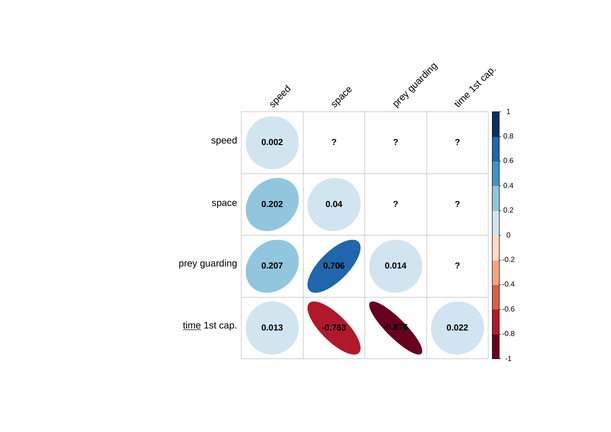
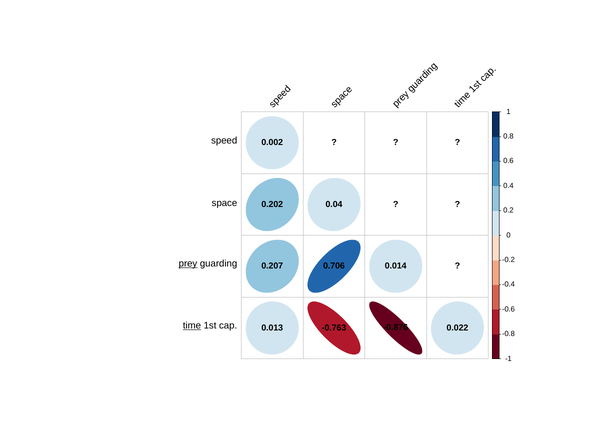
prey underline: none -> present
